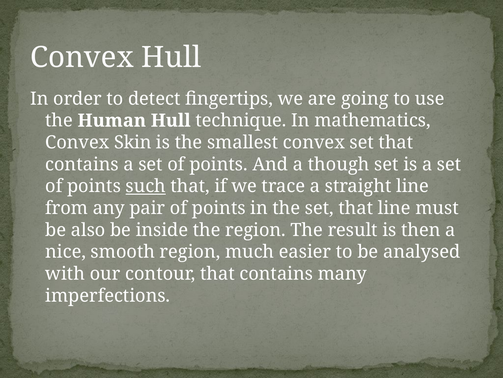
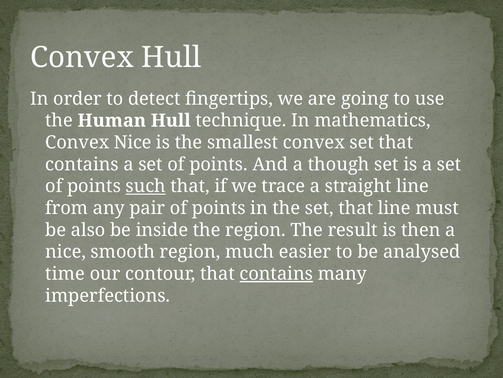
Convex Skin: Skin -> Nice
with: with -> time
contains at (276, 273) underline: none -> present
